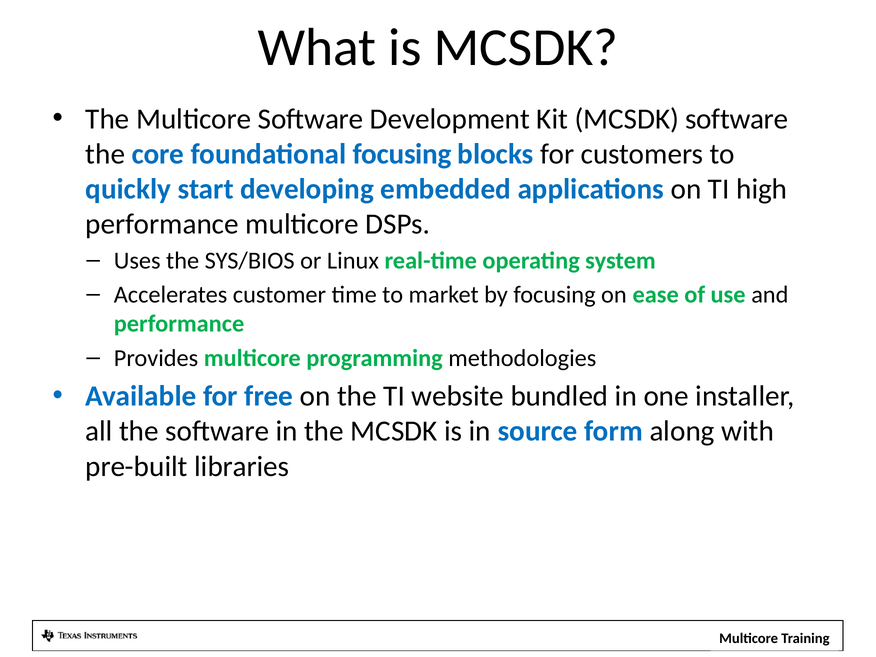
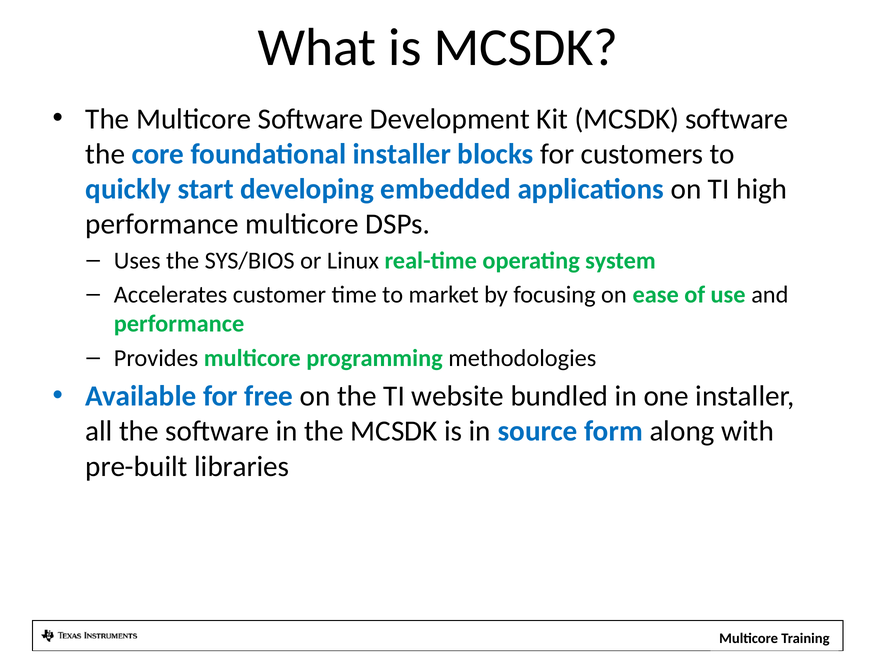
foundational focusing: focusing -> installer
